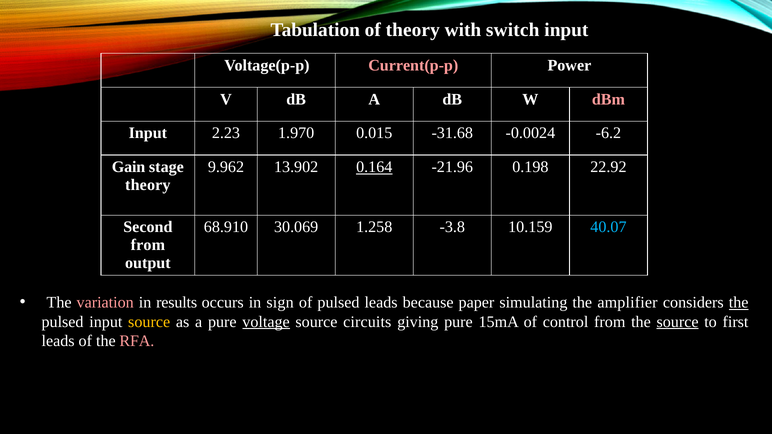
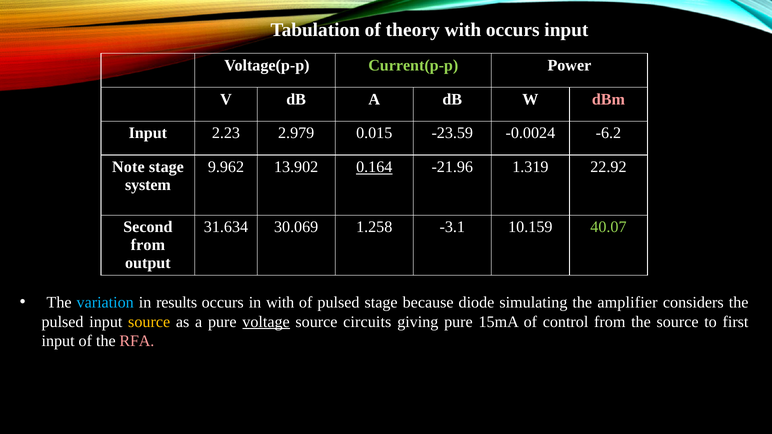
with switch: switch -> occurs
Current(p-p colour: pink -> light green
1.970: 1.970 -> 2.979
-31.68: -31.68 -> -23.59
Gain: Gain -> Note
0.198: 0.198 -> 1.319
theory at (148, 185): theory -> system
68.910: 68.910 -> 31.634
-3.8: -3.8 -> -3.1
40.07 colour: light blue -> light green
variation colour: pink -> light blue
in sign: sign -> with
pulsed leads: leads -> stage
paper: paper -> diode
the at (739, 303) underline: present -> none
source at (678, 322) underline: present -> none
leads at (58, 341): leads -> input
